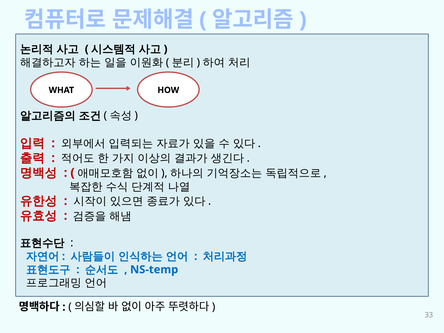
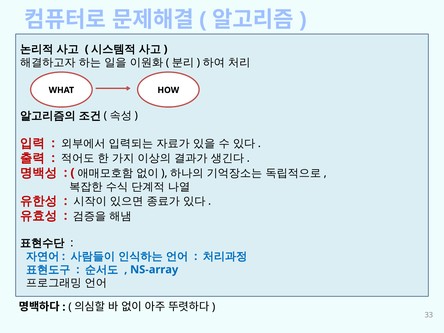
NS-temp: NS-temp -> NS-array
